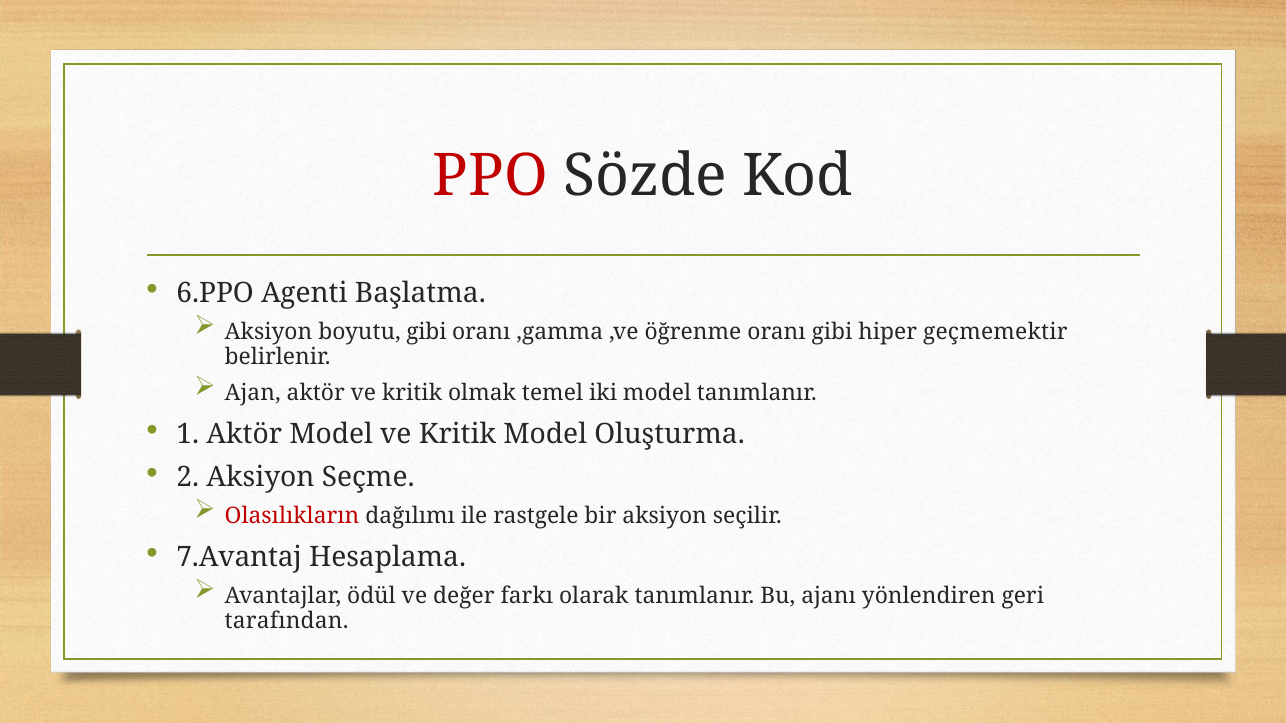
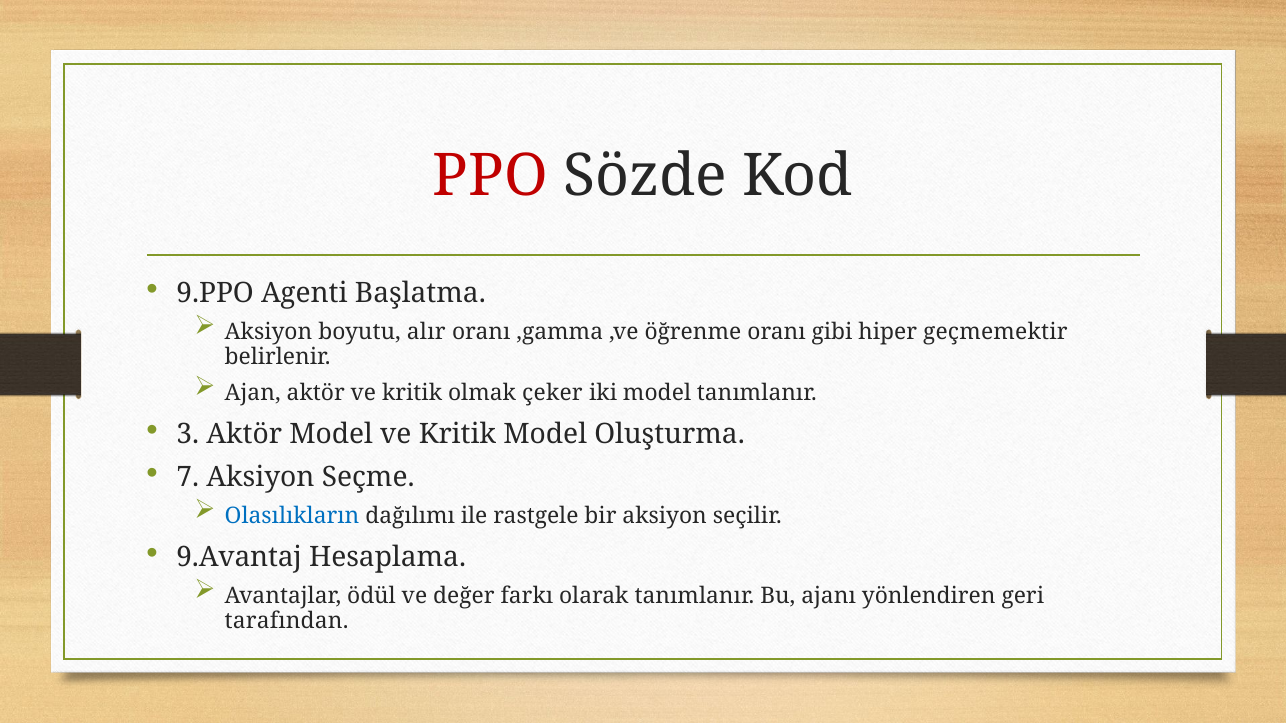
6.PPO: 6.PPO -> 9.PPO
boyutu gibi: gibi -> alır
temel: temel -> çeker
1: 1 -> 3
2: 2 -> 7
Olasılıkların colour: red -> blue
7.Avantaj: 7.Avantaj -> 9.Avantaj
